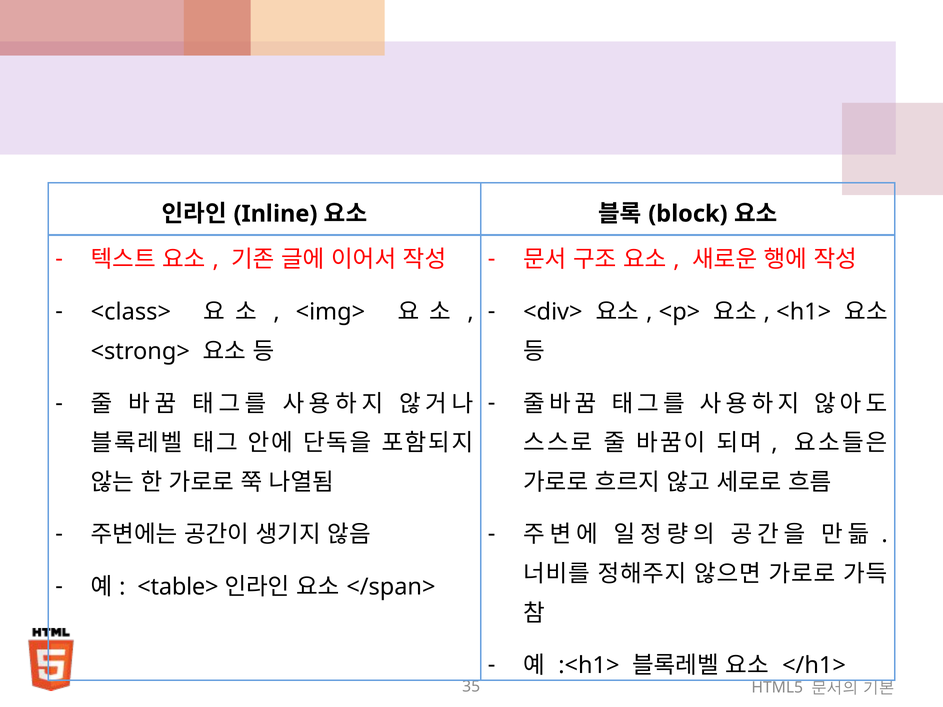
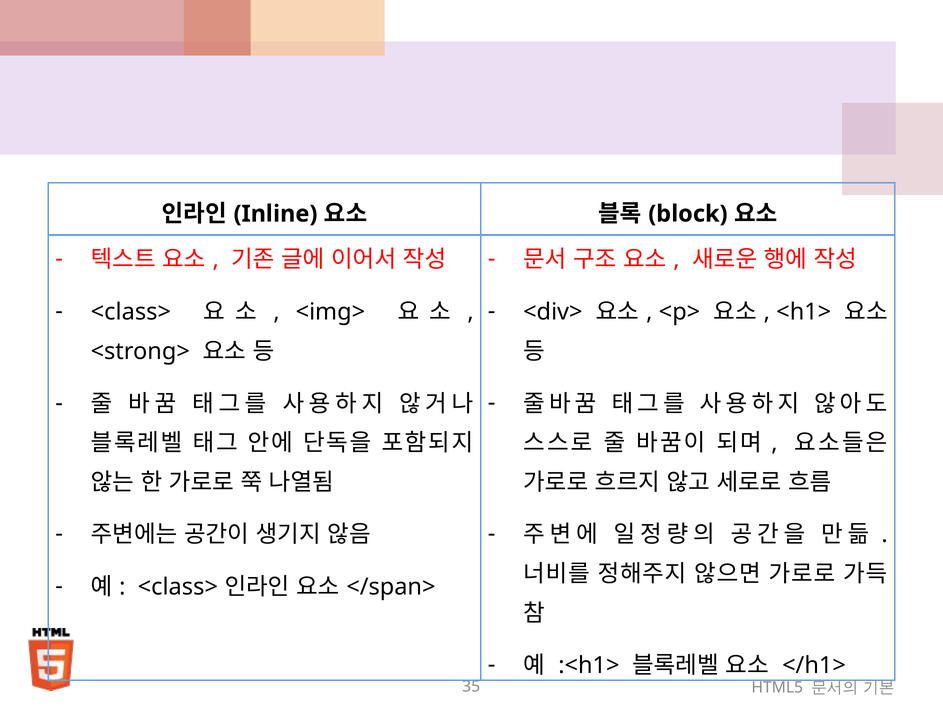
<table> at (178, 587): <table> -> <class>
